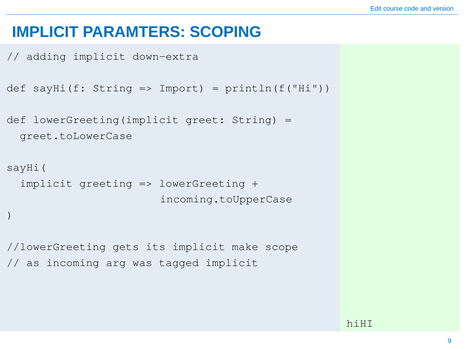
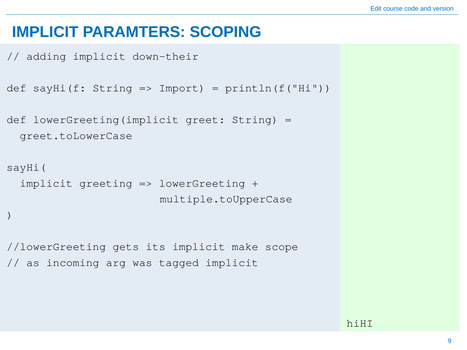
down-extra: down-extra -> down-their
incoming.toUpperCase: incoming.toUpperCase -> multiple.toUpperCase
